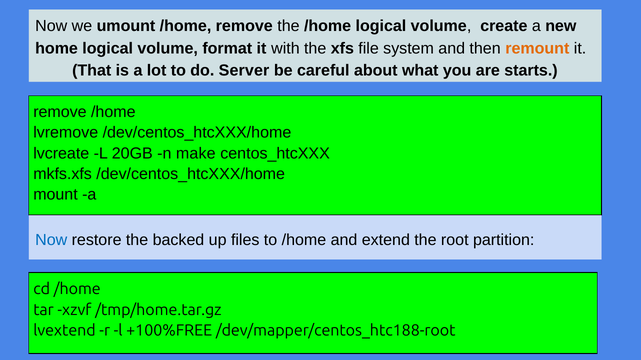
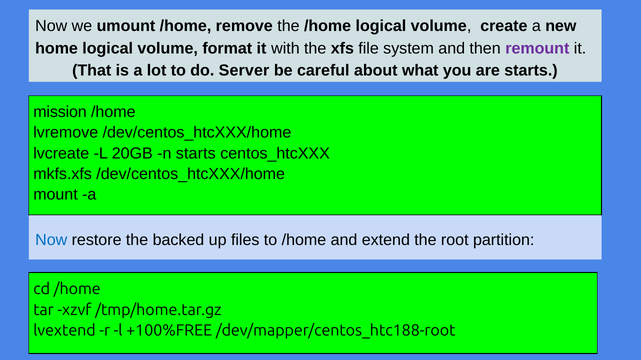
remount colour: orange -> purple
remove at (60, 112): remove -> mission
n make: make -> starts
